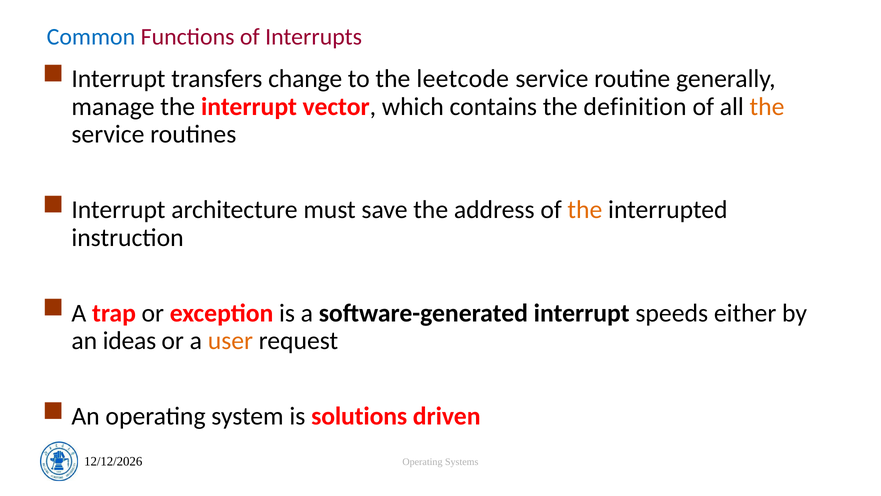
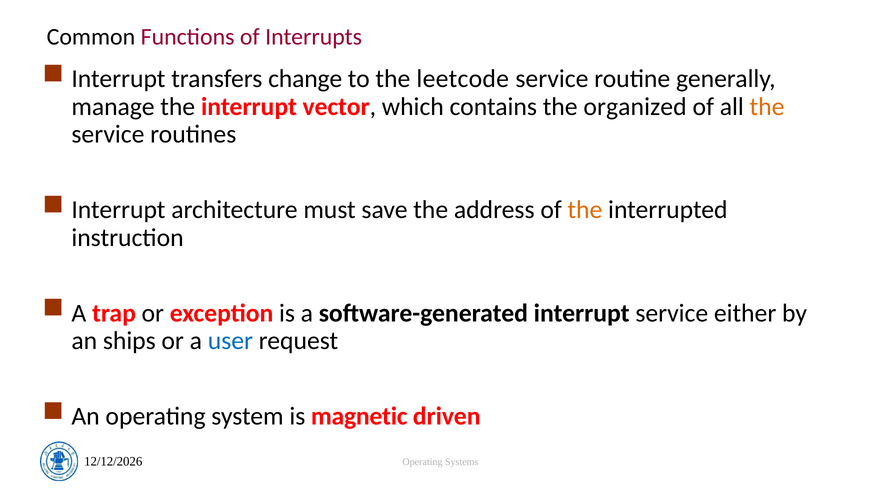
Common colour: blue -> black
definition: definition -> organized
interrupt speeds: speeds -> service
ideas: ideas -> ships
user colour: orange -> blue
solutions: solutions -> magnetic
